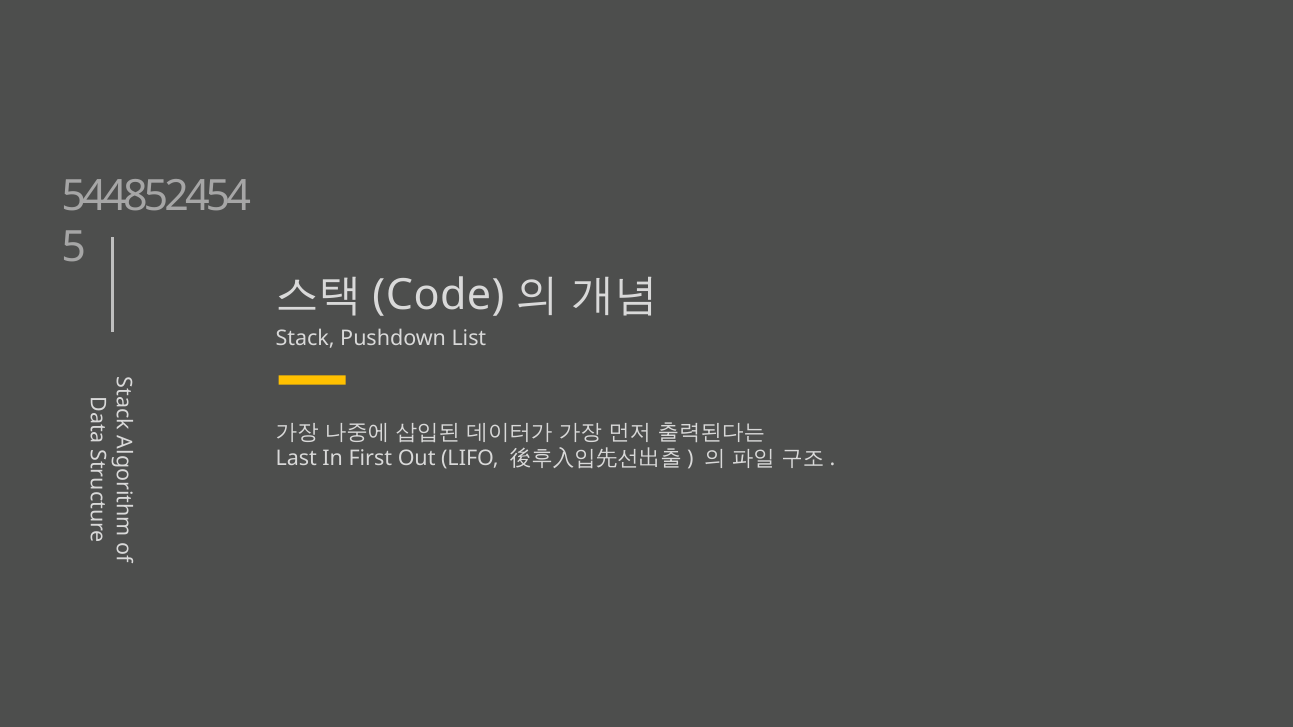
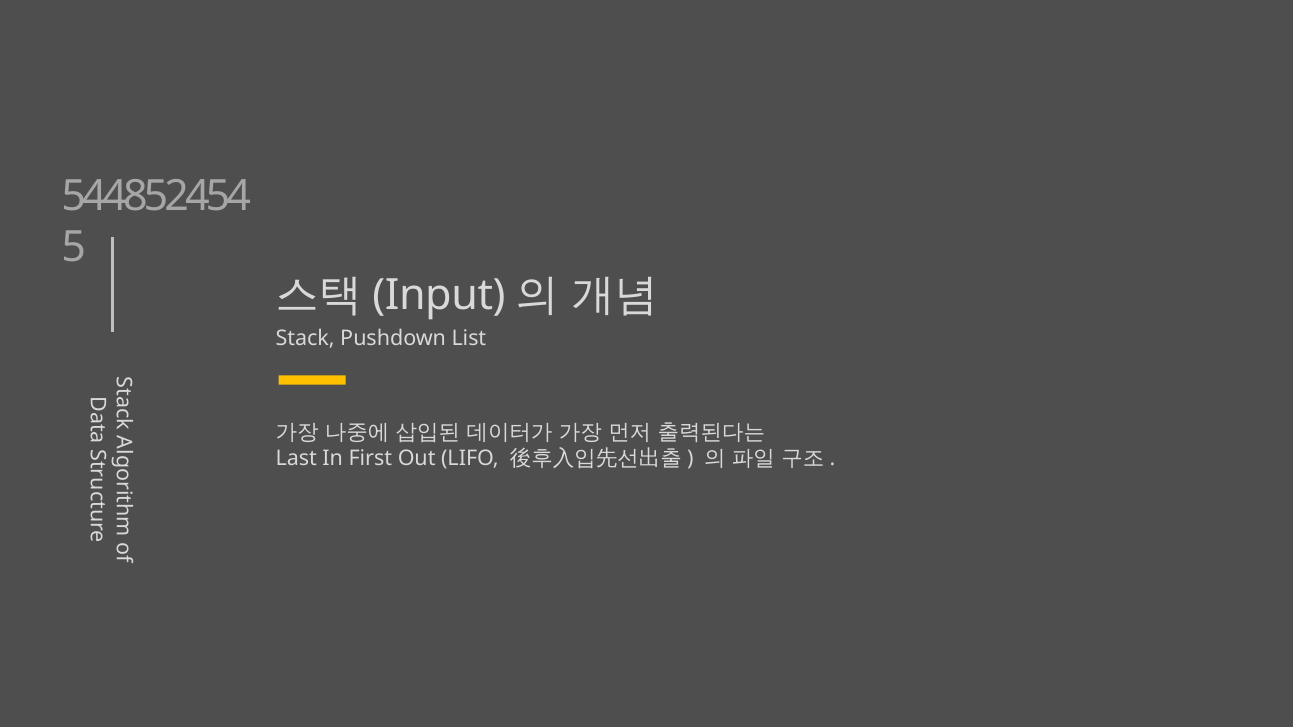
Code: Code -> Input
